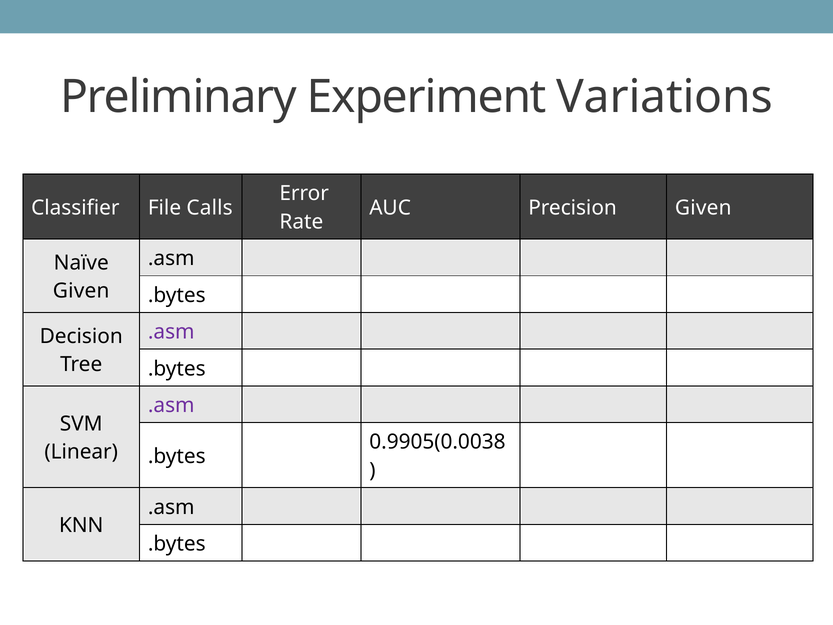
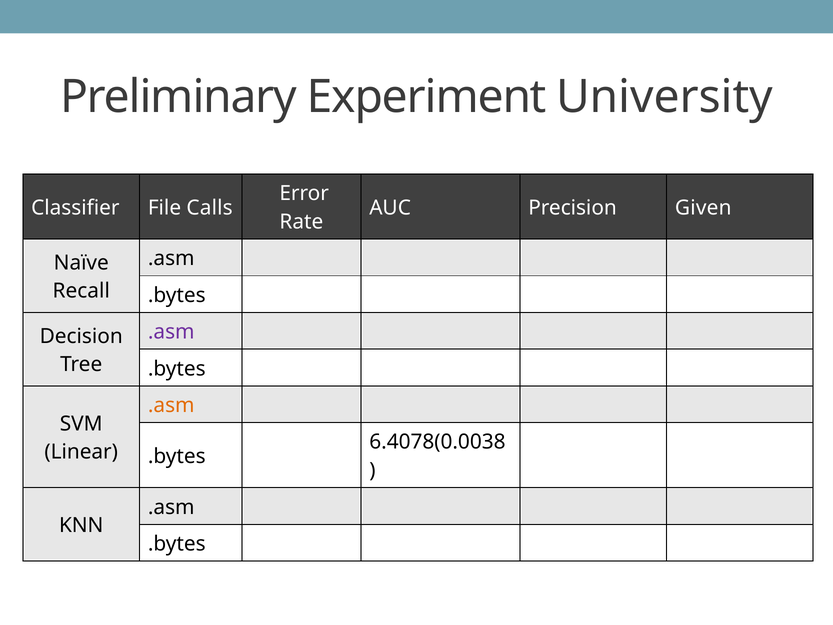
Variations: Variations -> University
Given at (81, 291): Given -> Recall
.asm at (171, 405) colour: purple -> orange
0.9905(0.0038: 0.9905(0.0038 -> 6.4078(0.0038
